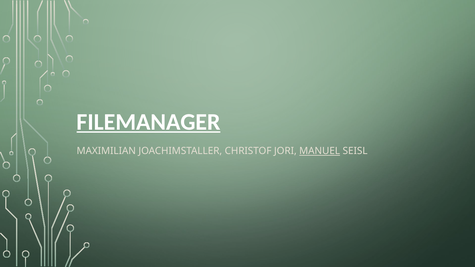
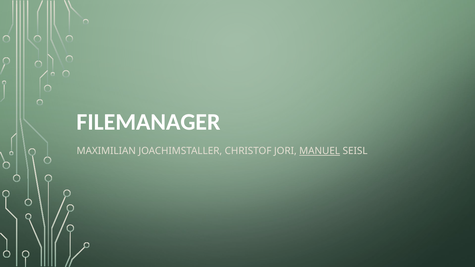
FILEMANAGER underline: present -> none
